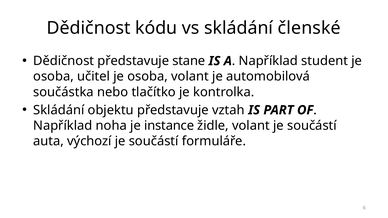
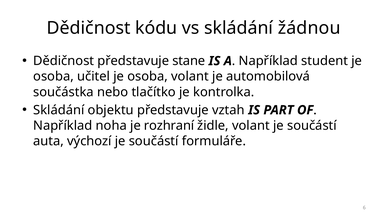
členské: členské -> žádnou
instance: instance -> rozhraní
